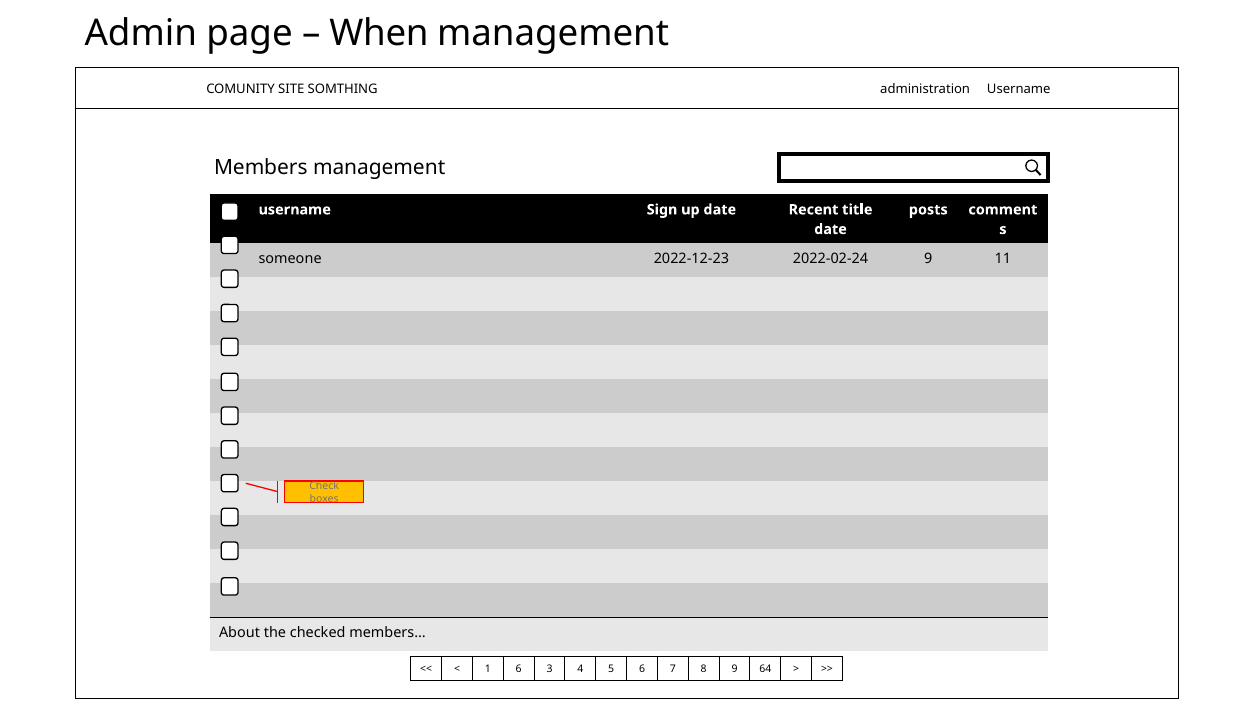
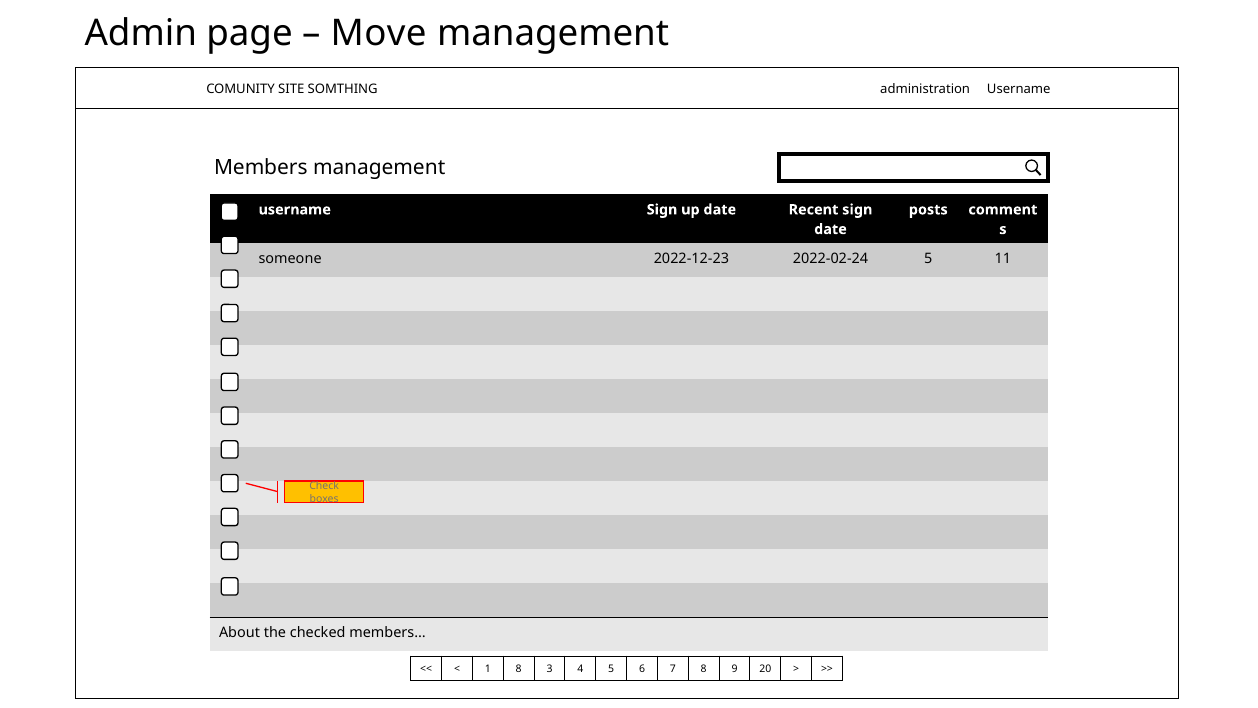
When: When -> Move
Recent title: title -> sign
2022-02-24 9: 9 -> 5
1 6: 6 -> 8
64: 64 -> 20
